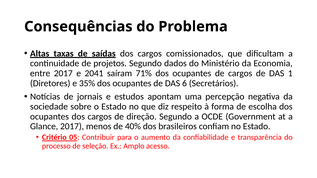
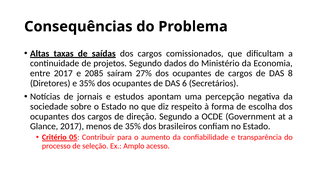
2041: 2041 -> 2085
71%: 71% -> 27%
1: 1 -> 8
de 40%: 40% -> 35%
